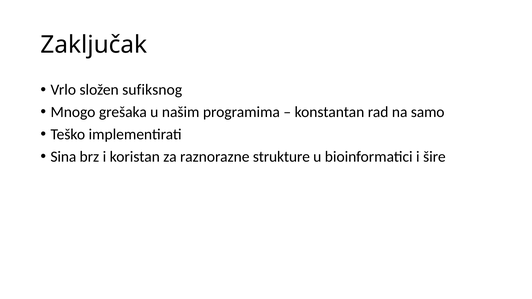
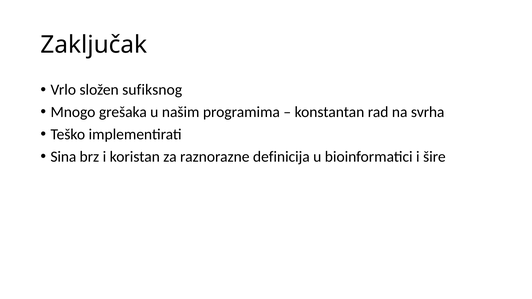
samo: samo -> svrha
strukture: strukture -> definicija
